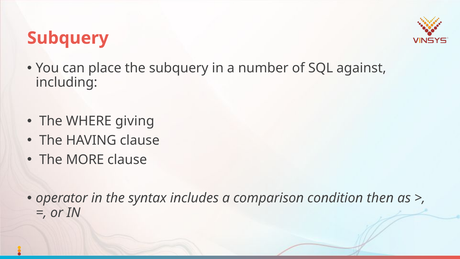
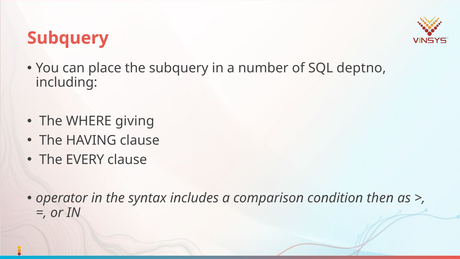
against: against -> deptno
MORE: MORE -> EVERY
